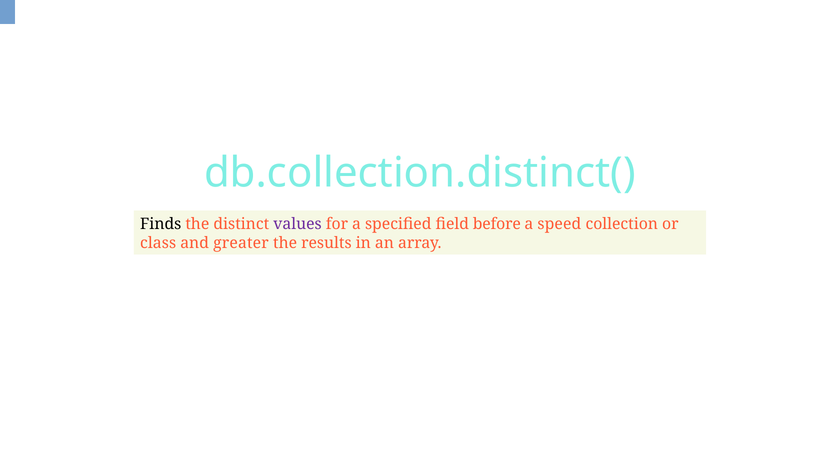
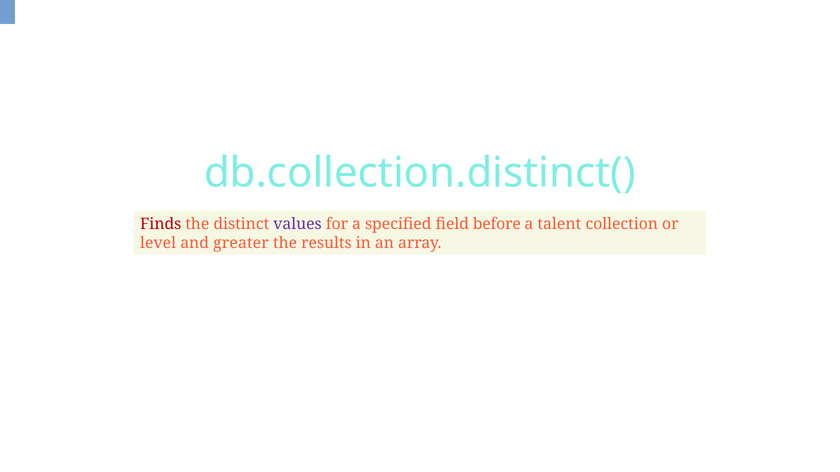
Finds colour: black -> red
speed: speed -> talent
class: class -> level
